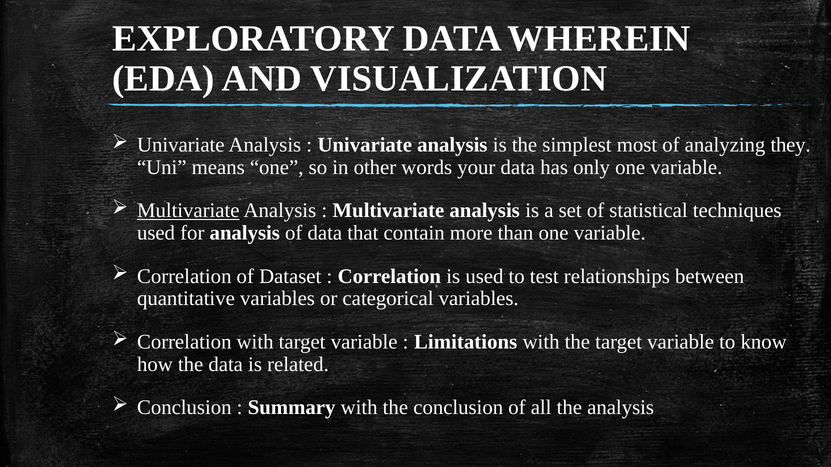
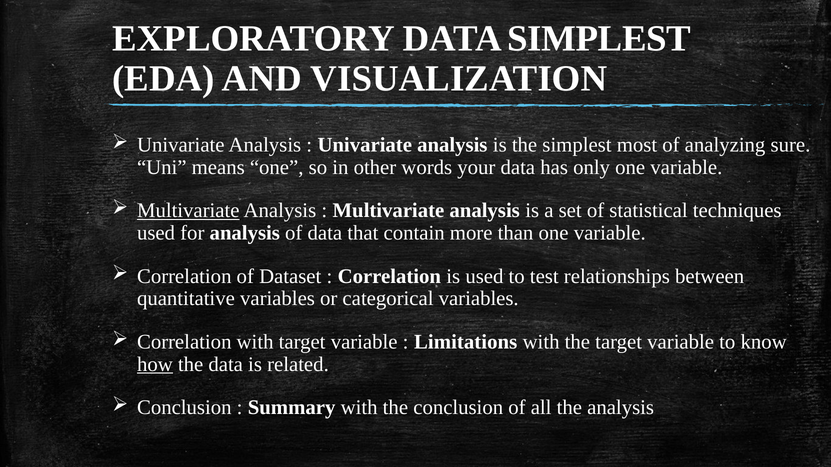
DATA WHEREIN: WHEREIN -> SIMPLEST
they: they -> sure
how underline: none -> present
